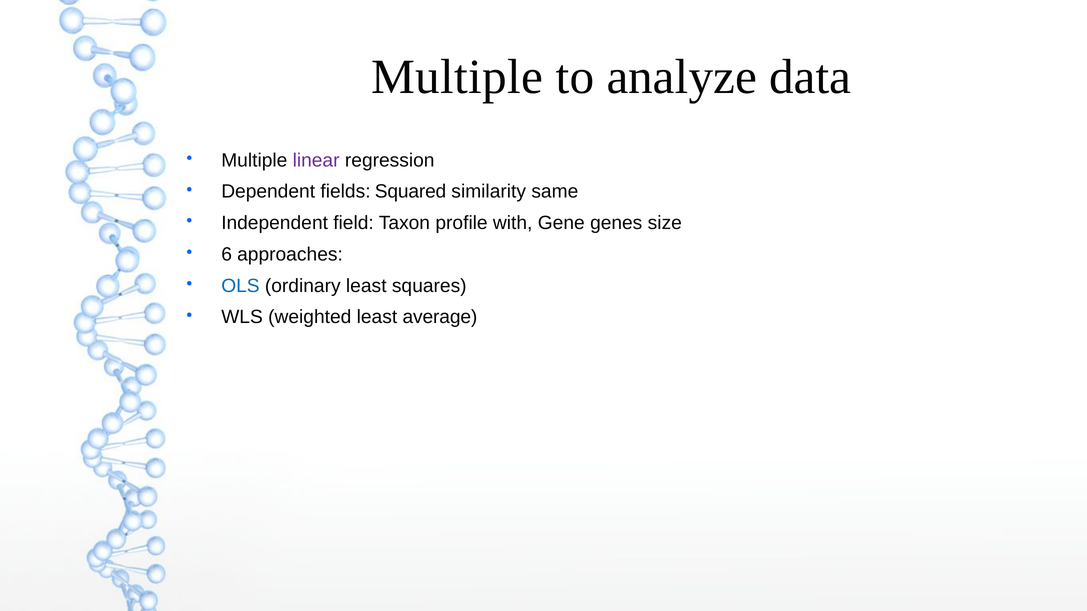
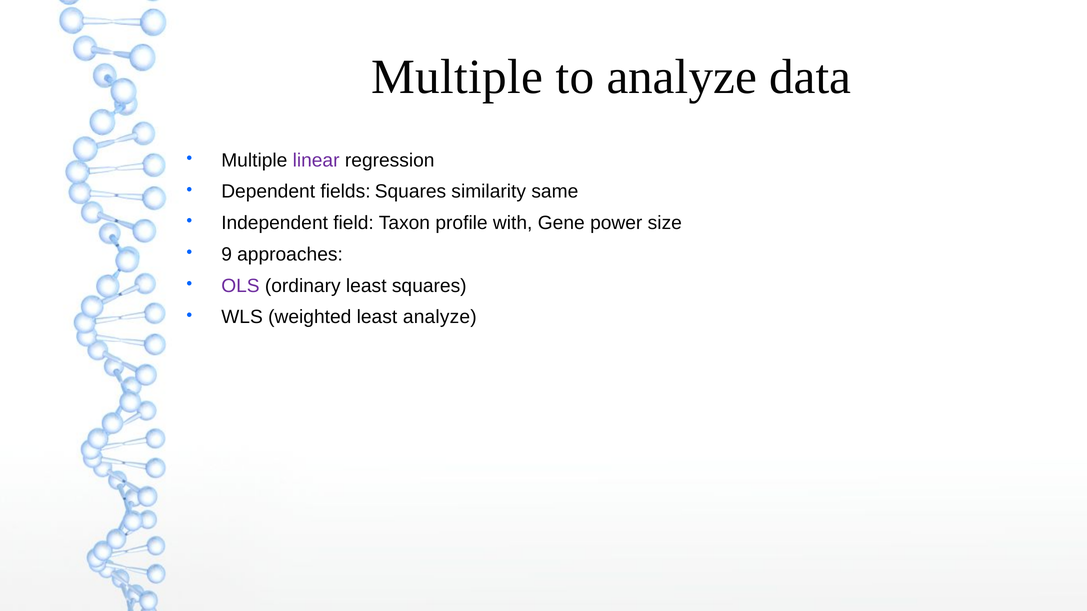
fields Squared: Squared -> Squares
genes: genes -> power
6: 6 -> 9
OLS colour: blue -> purple
least average: average -> analyze
